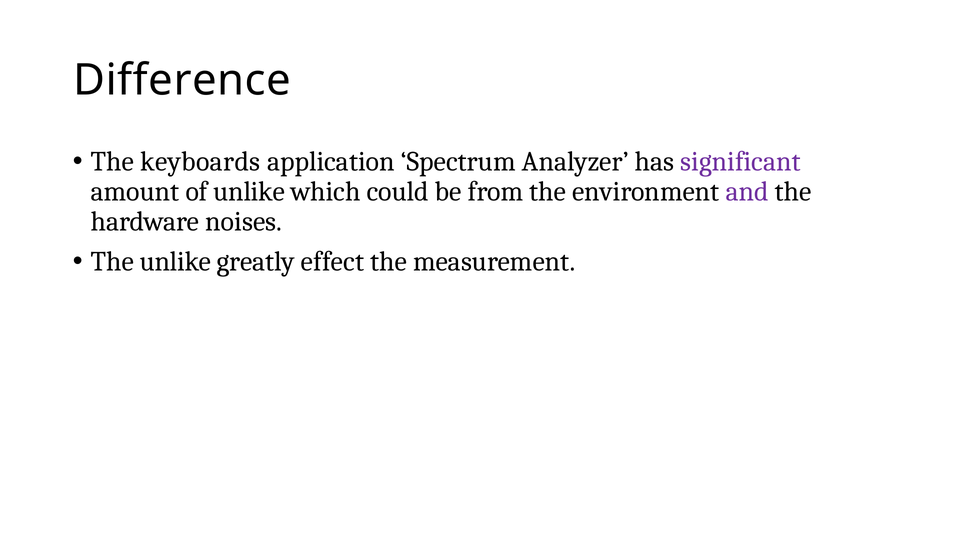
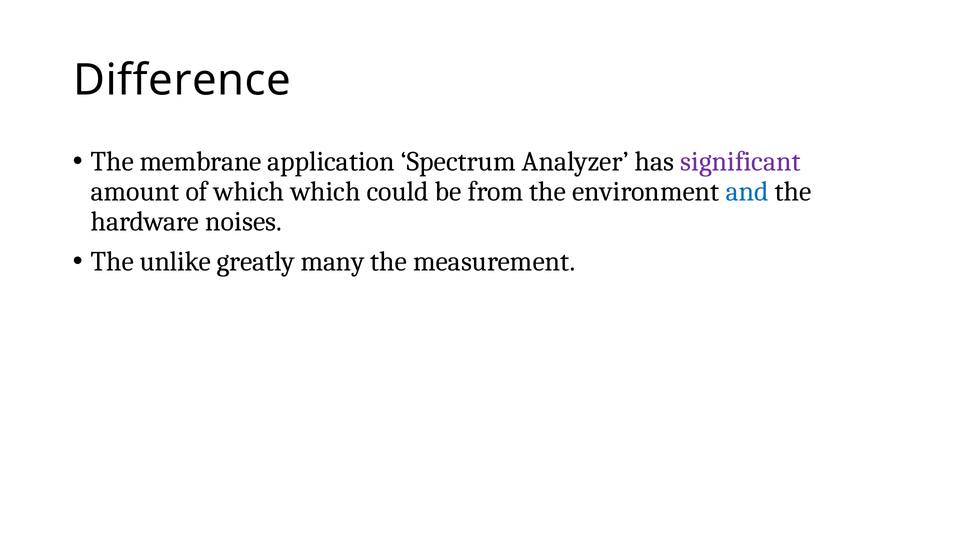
keyboards: keyboards -> membrane
of unlike: unlike -> which
and colour: purple -> blue
effect: effect -> many
